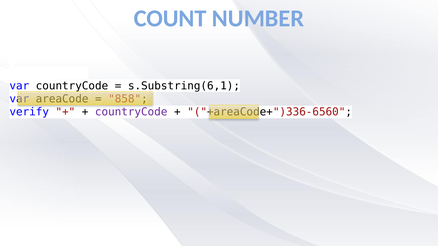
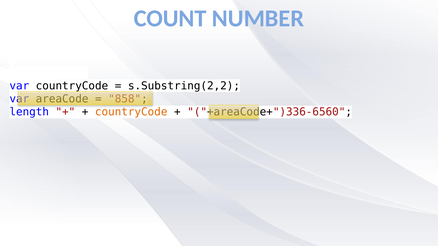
s.Substring(6,1: s.Substring(6,1 -> s.Substring(2,2
verify: verify -> length
countryCode at (131, 112) colour: purple -> orange
